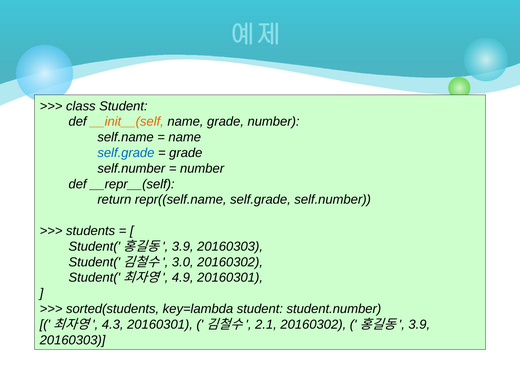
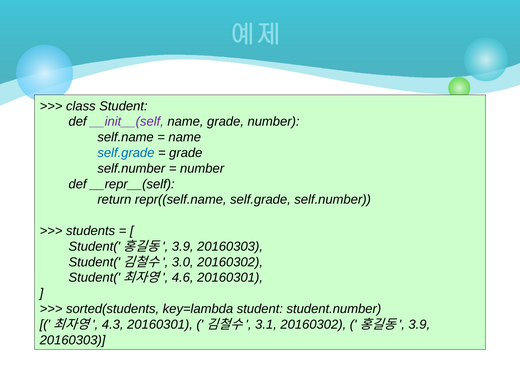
__init__(self colour: orange -> purple
4.9: 4.9 -> 4.6
2.1: 2.1 -> 3.1
